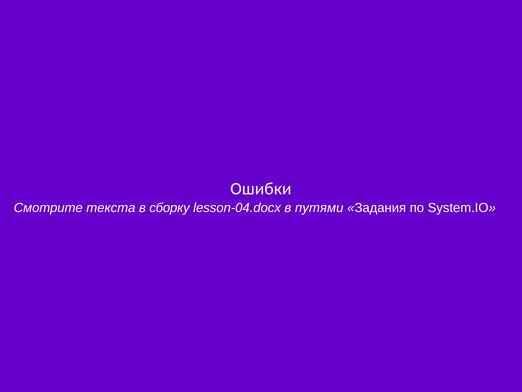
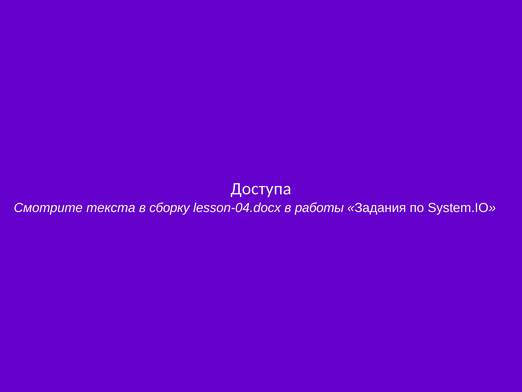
Ошибки: Ошибки -> Доступа
путями: путями -> работы
